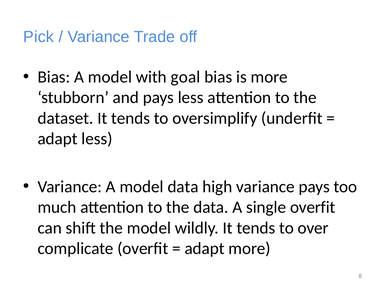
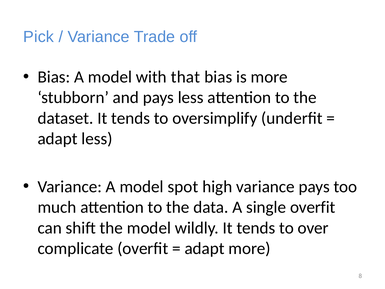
goal: goal -> that
model data: data -> spot
